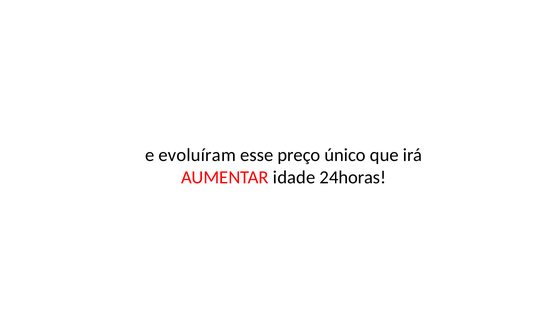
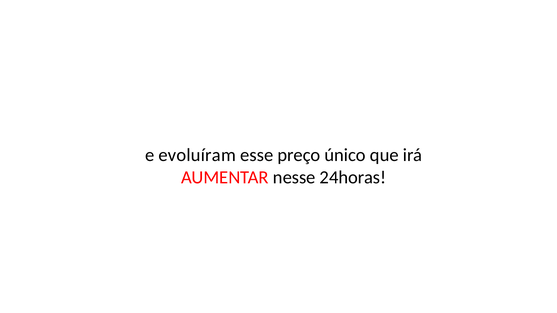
idade: idade -> nesse
